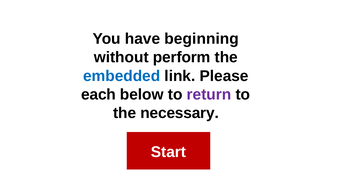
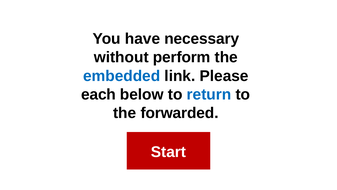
beginning: beginning -> necessary
return colour: purple -> blue
necessary: necessary -> forwarded
